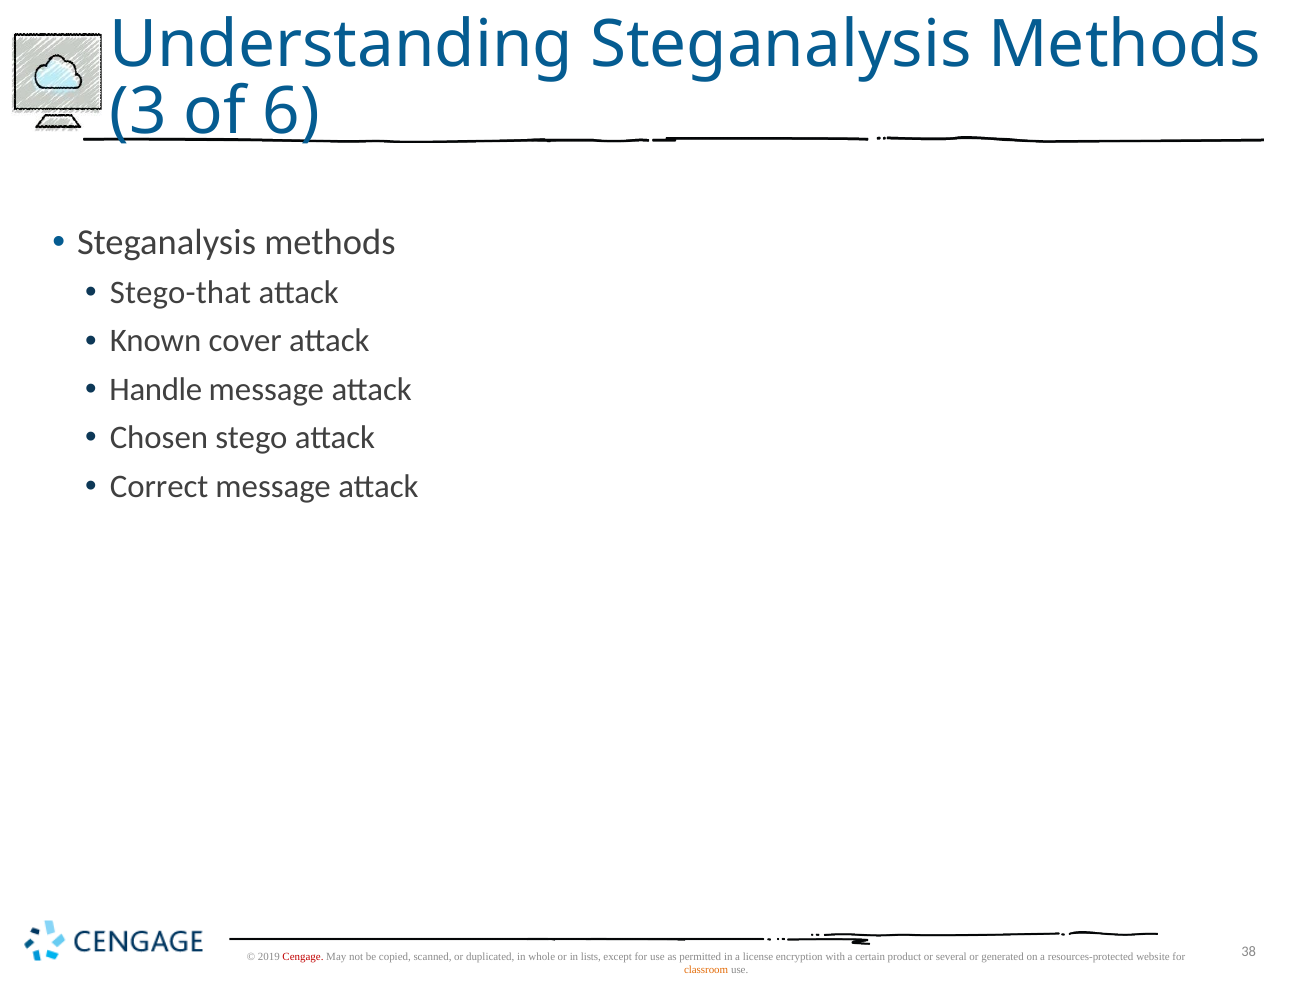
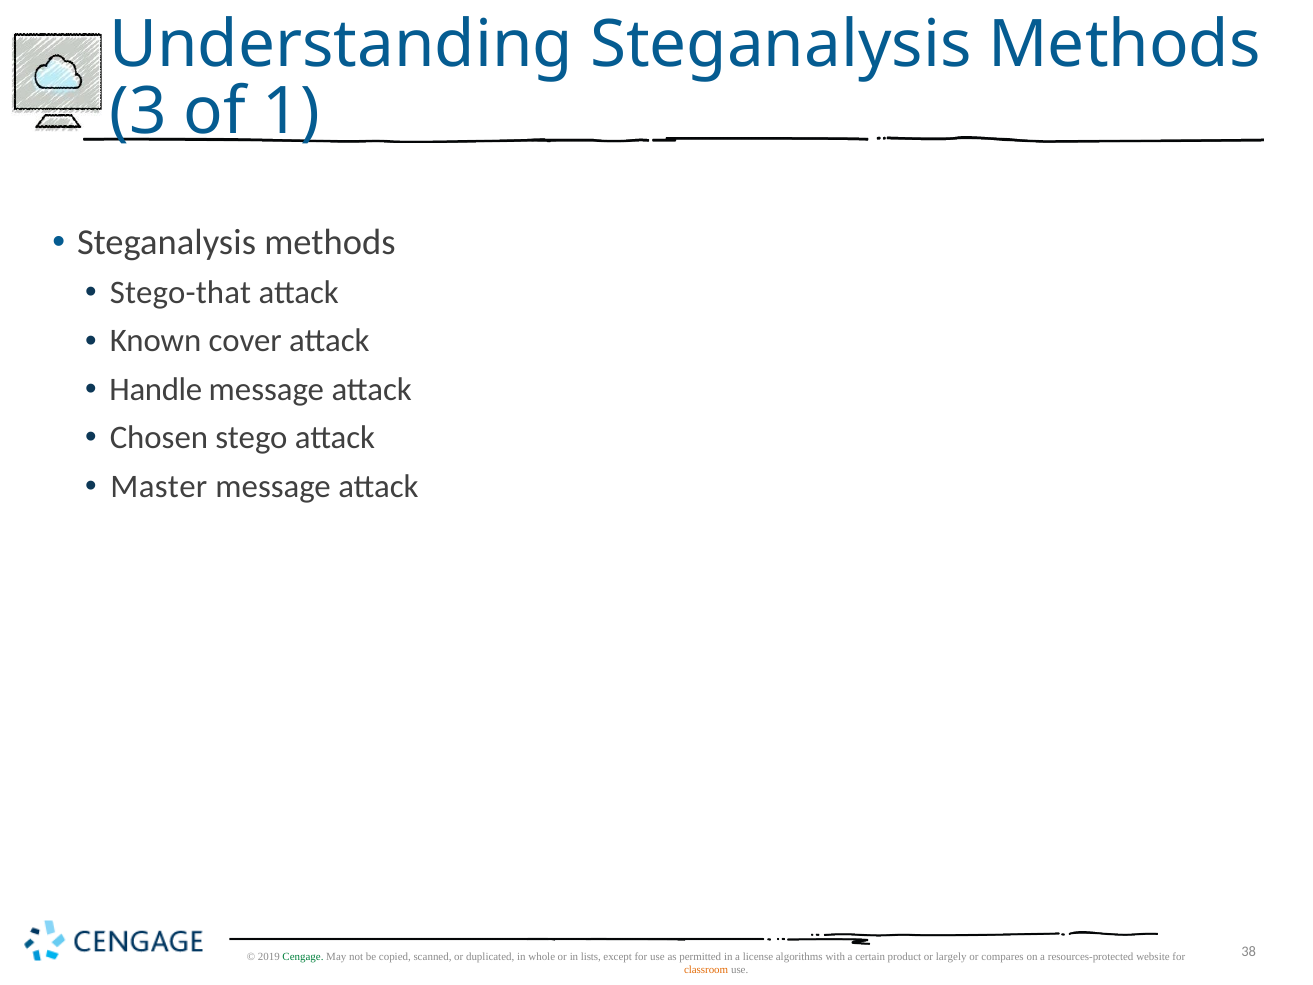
6: 6 -> 1
Correct: Correct -> Master
Cengage colour: red -> green
encryption: encryption -> algorithms
several: several -> largely
generated: generated -> compares
